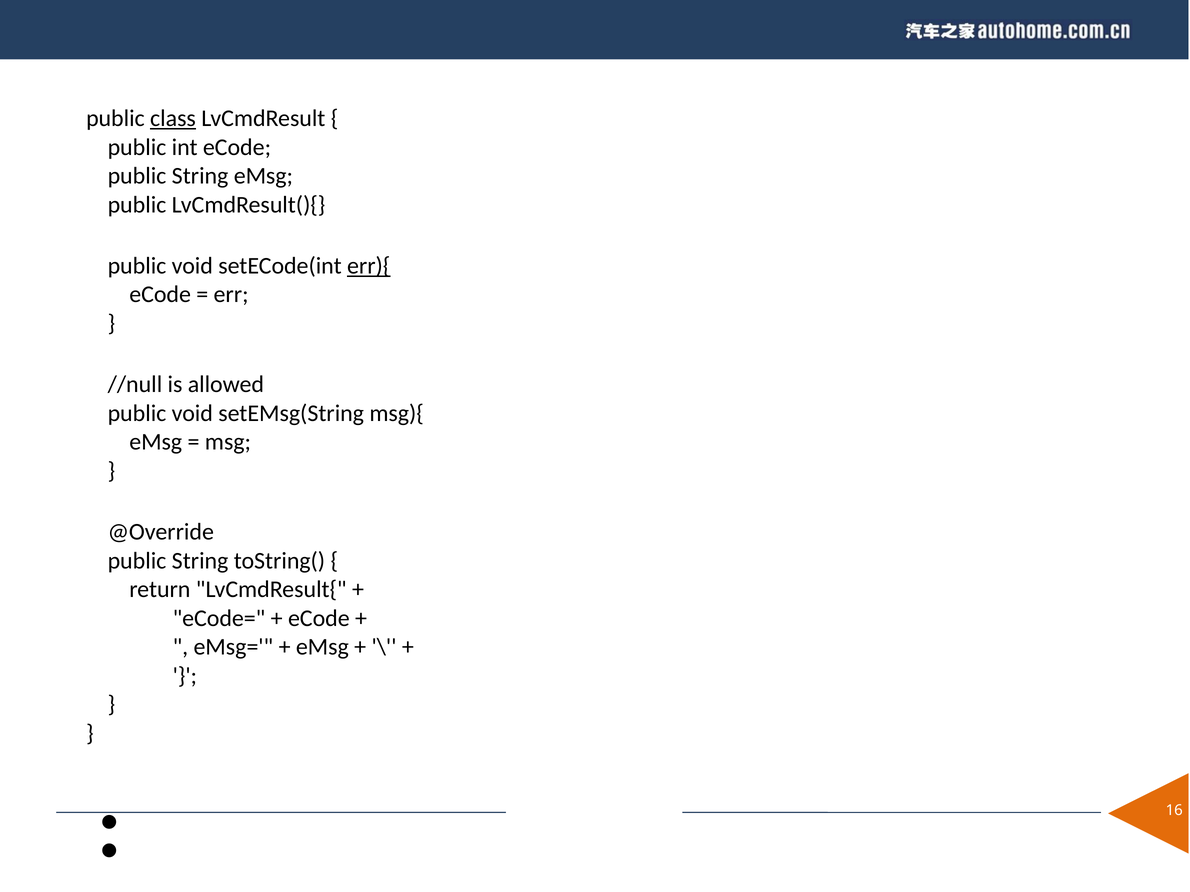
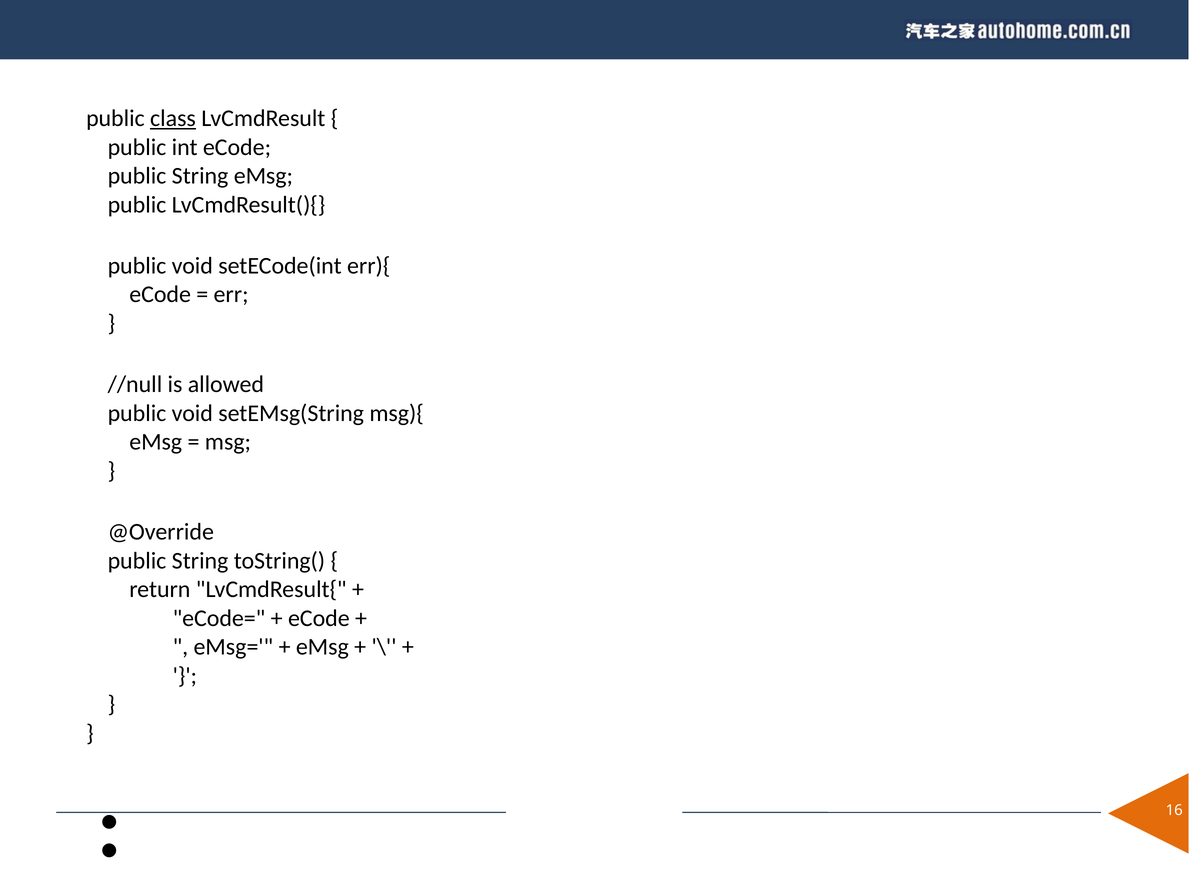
err){ underline: present -> none
